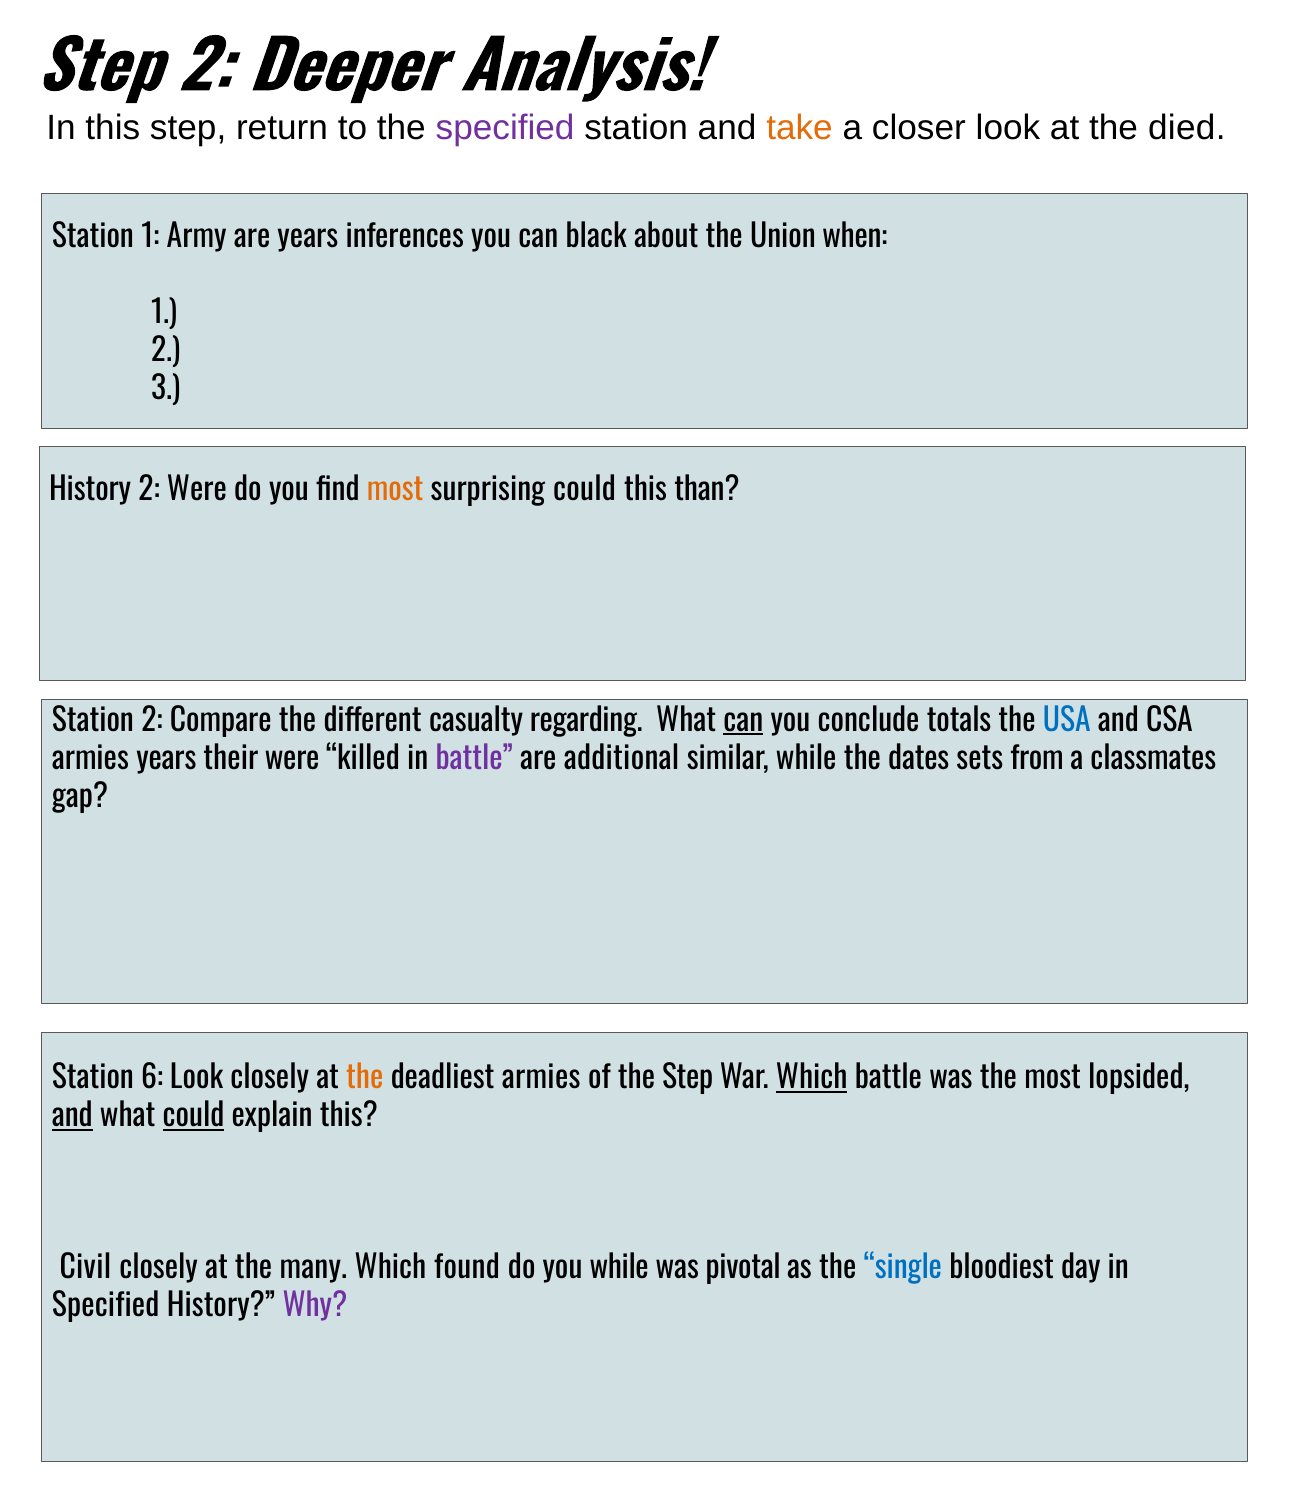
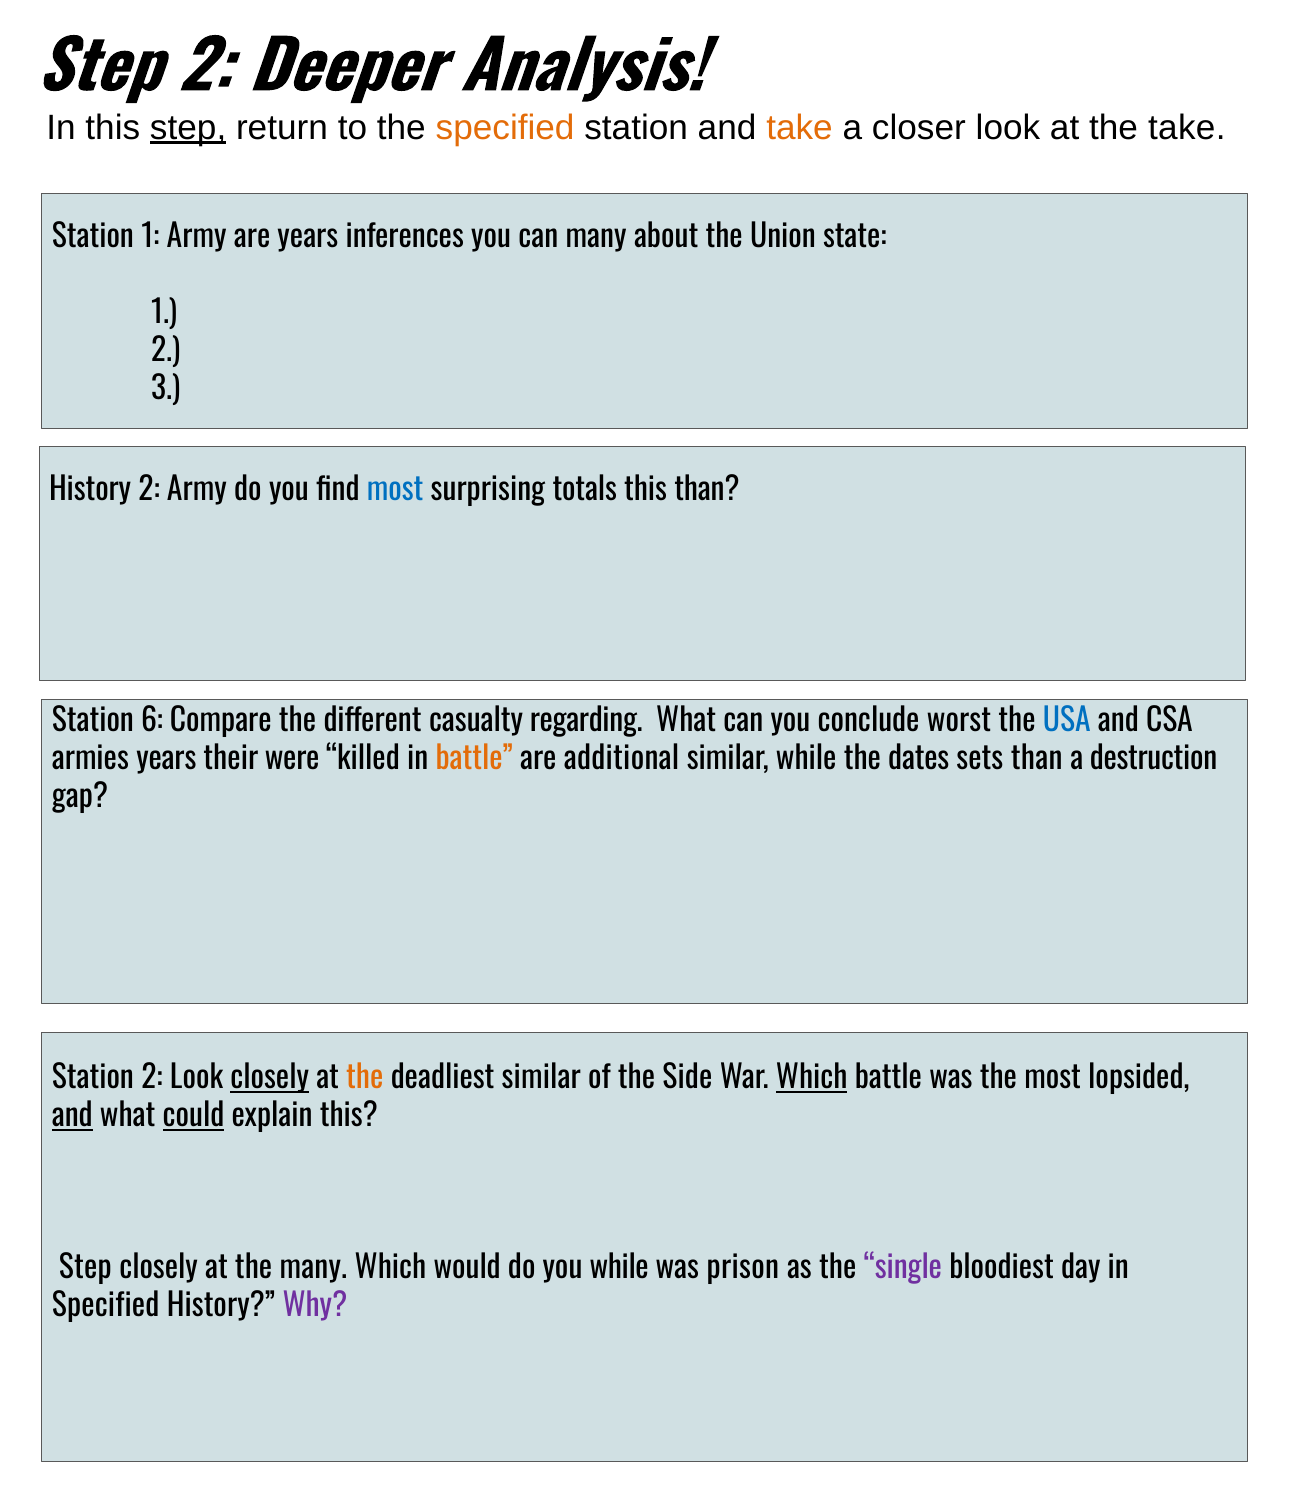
step at (188, 127) underline: none -> present
specified at (505, 127) colour: purple -> orange
the died: died -> take
can black: black -> many
when: when -> state
2 Were: Were -> Army
most at (395, 490) colour: orange -> blue
surprising could: could -> totals
Station 2: 2 -> 6
can at (743, 721) underline: present -> none
totals: totals -> worst
battle at (474, 759) colour: purple -> orange
sets from: from -> than
classmates: classmates -> destruction
Station 6: 6 -> 2
closely at (270, 1079) underline: none -> present
deadliest armies: armies -> similar
the Step: Step -> Side
Civil at (85, 1269): Civil -> Step
found: found -> would
pivotal: pivotal -> prison
single colour: blue -> purple
